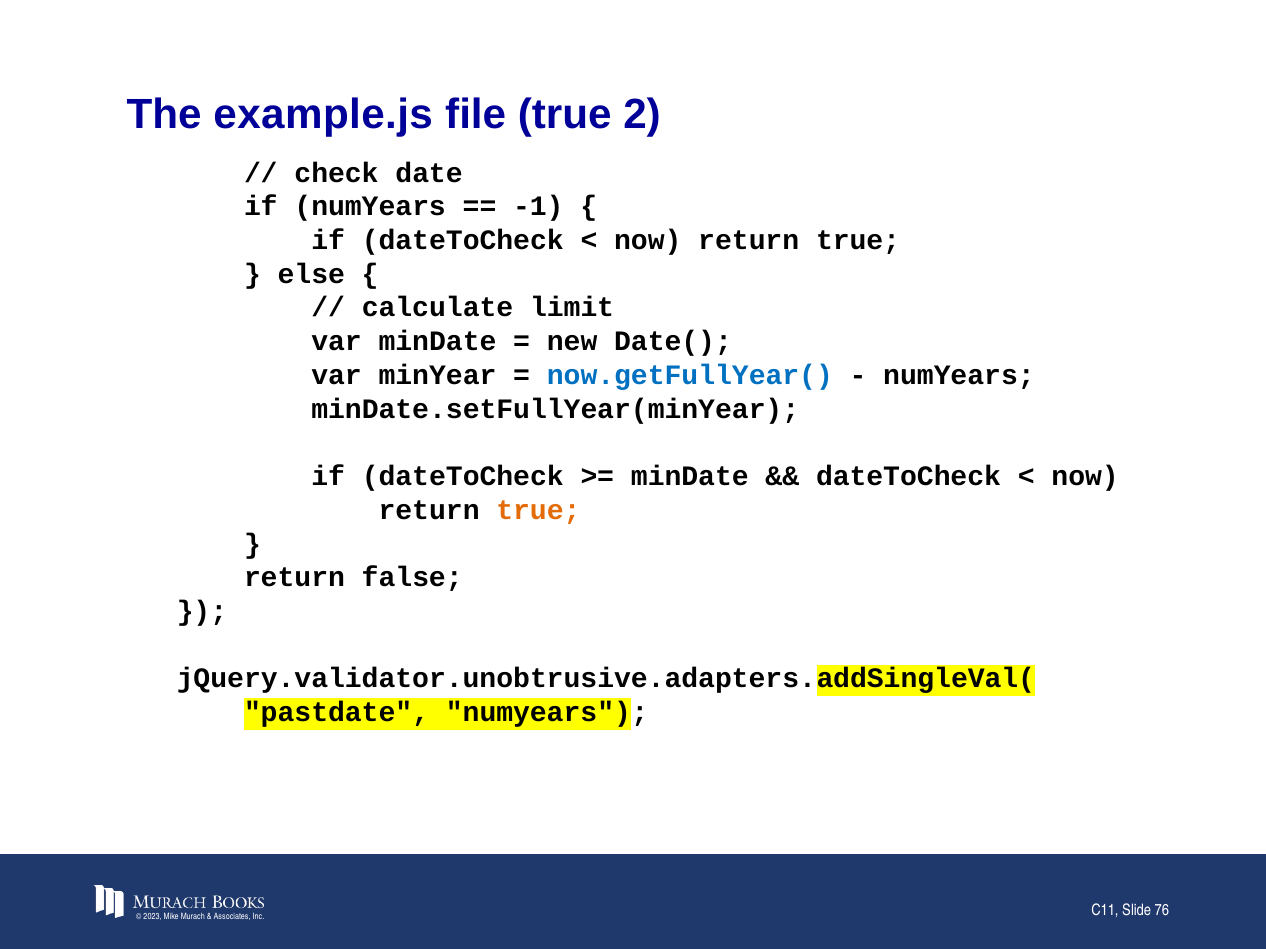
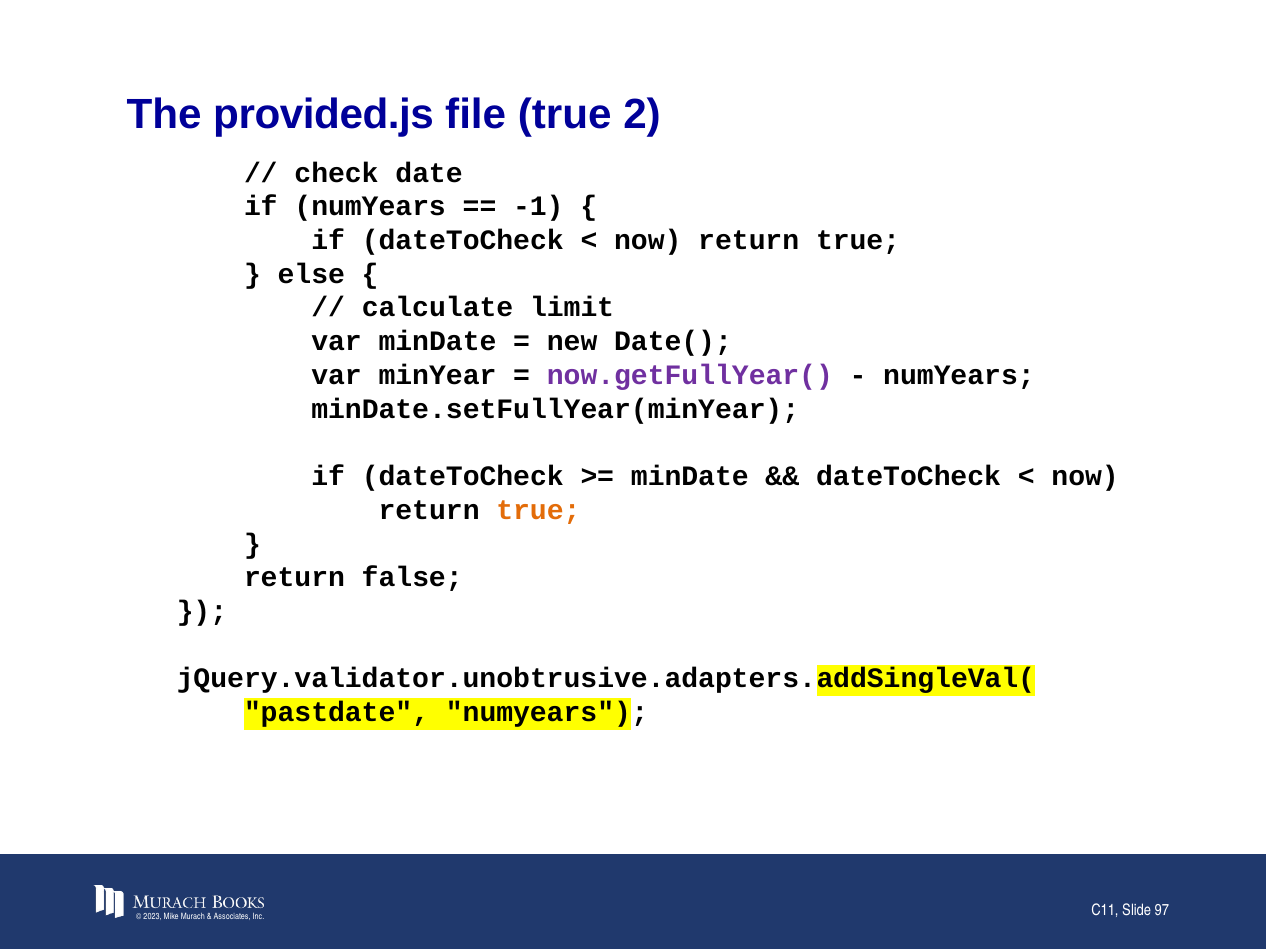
example.js: example.js -> provided.js
now.getFullYear( colour: blue -> purple
76: 76 -> 97
